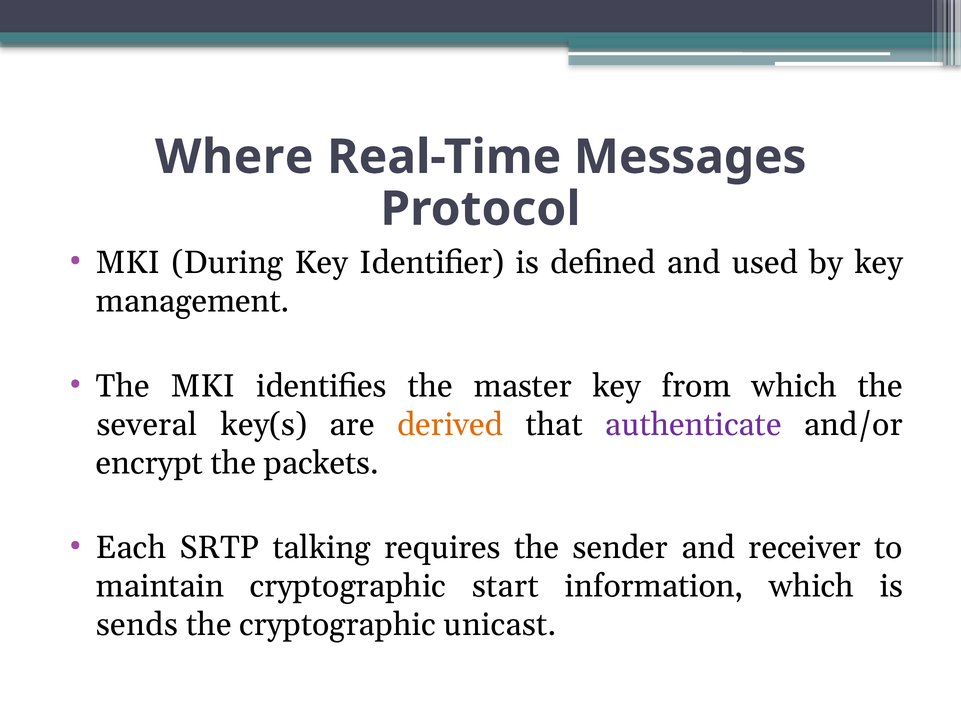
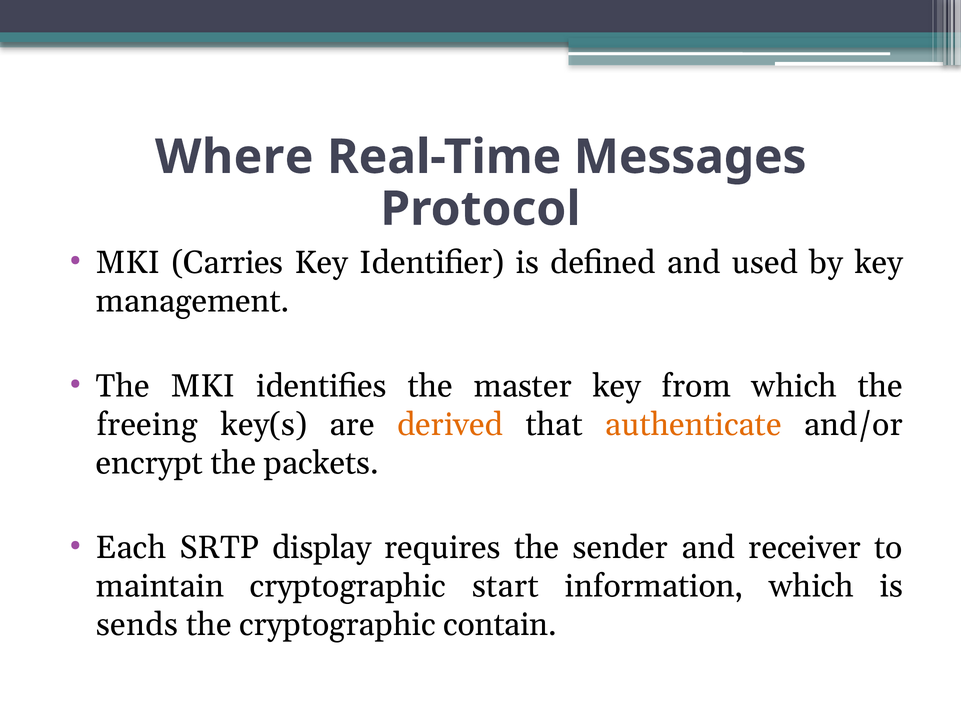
During: During -> Carries
several: several -> freeing
authenticate colour: purple -> orange
talking: talking -> display
unicast: unicast -> contain
